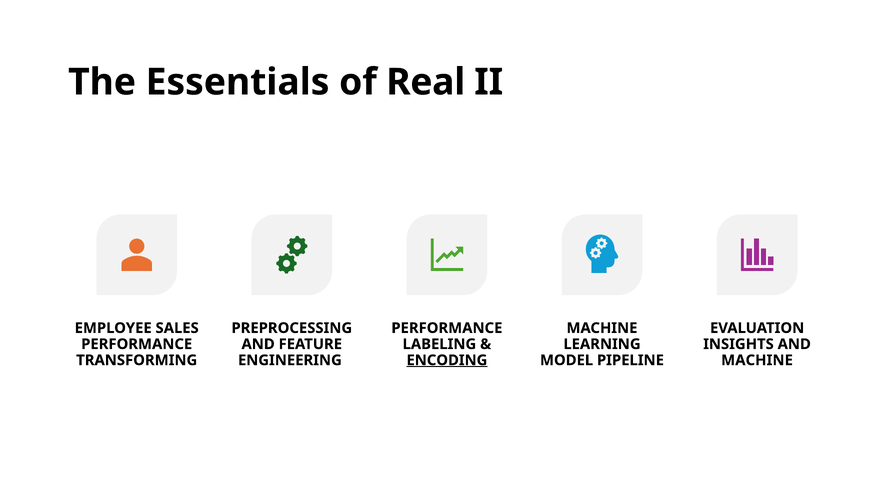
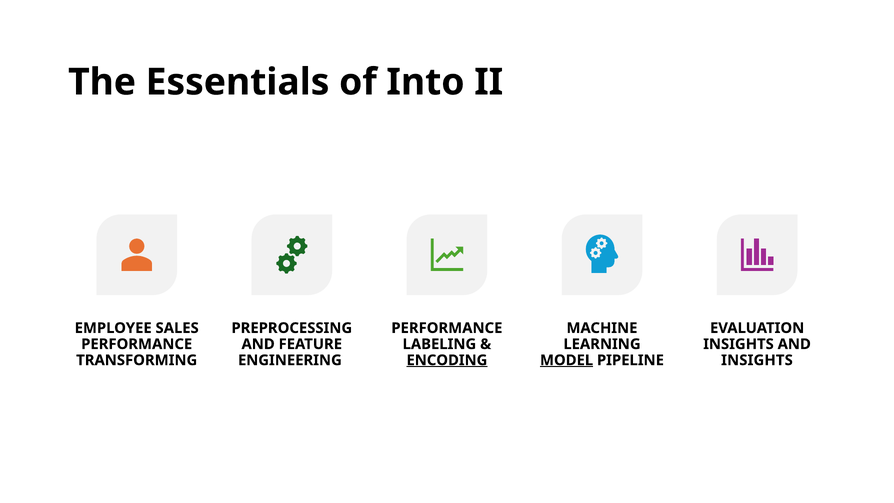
Real: Real -> Into
MODEL underline: none -> present
MACHINE at (757, 360): MACHINE -> INSIGHTS
